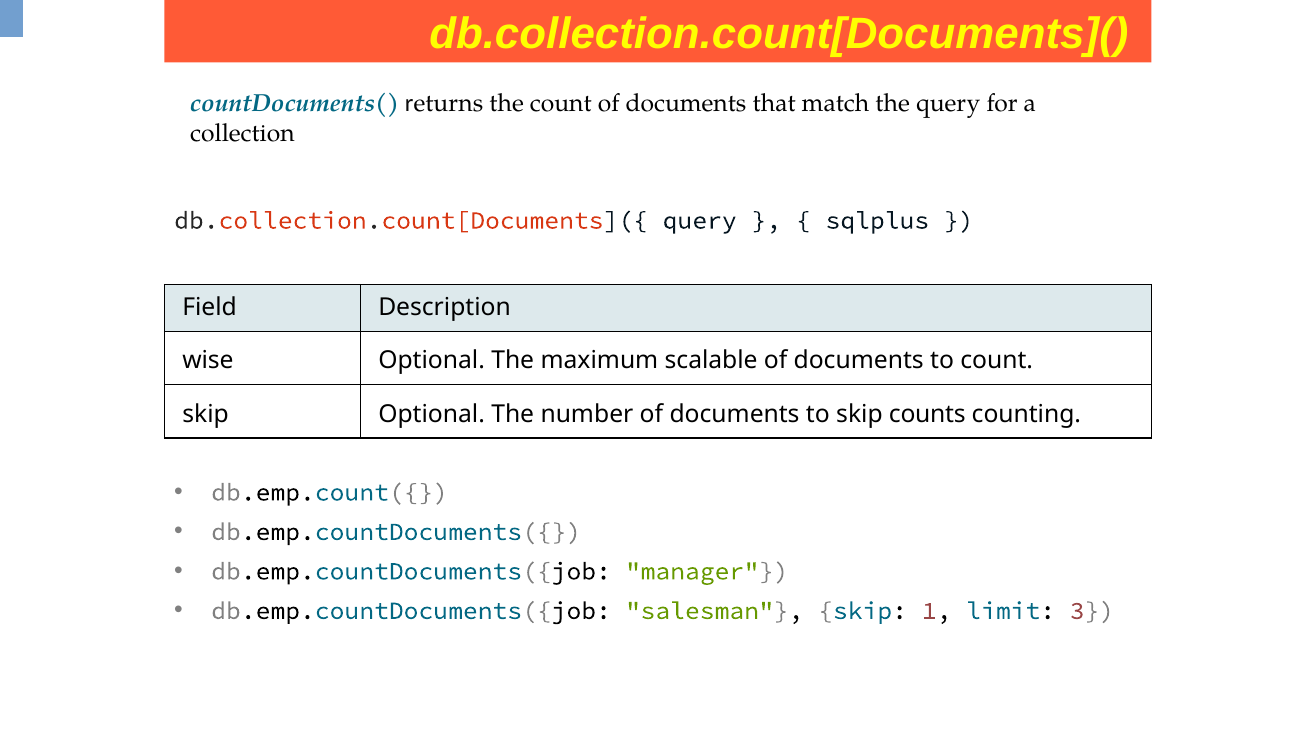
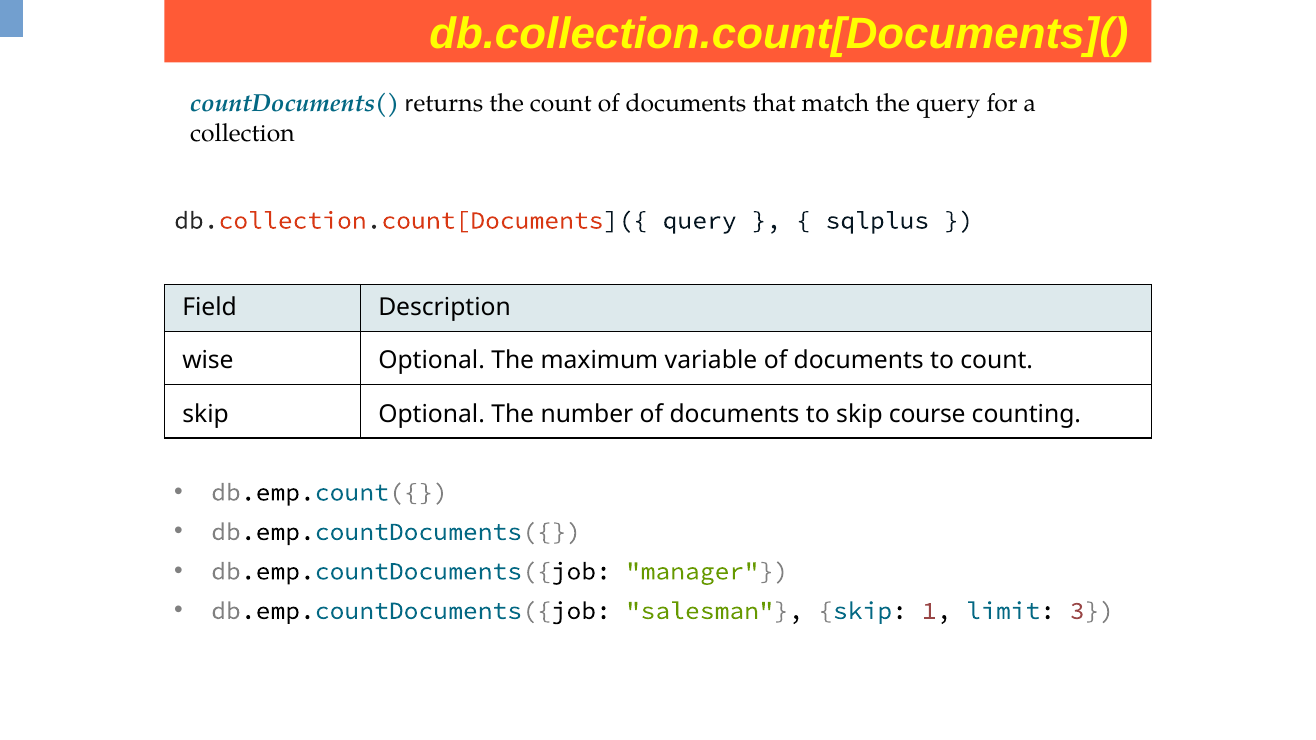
scalable: scalable -> variable
counts: counts -> course
